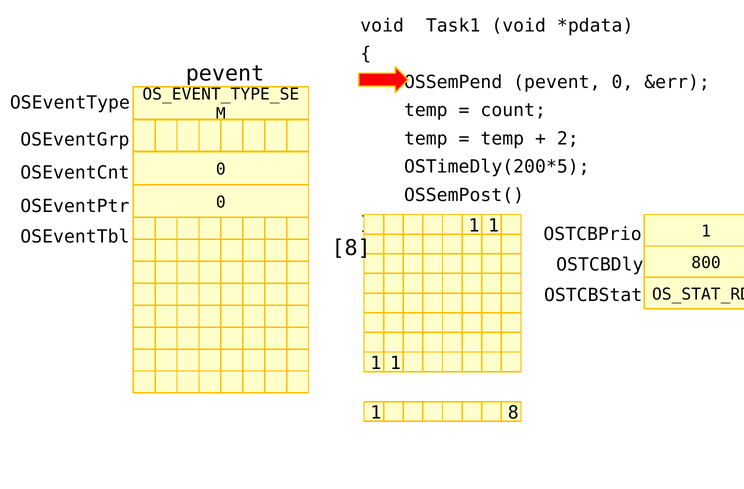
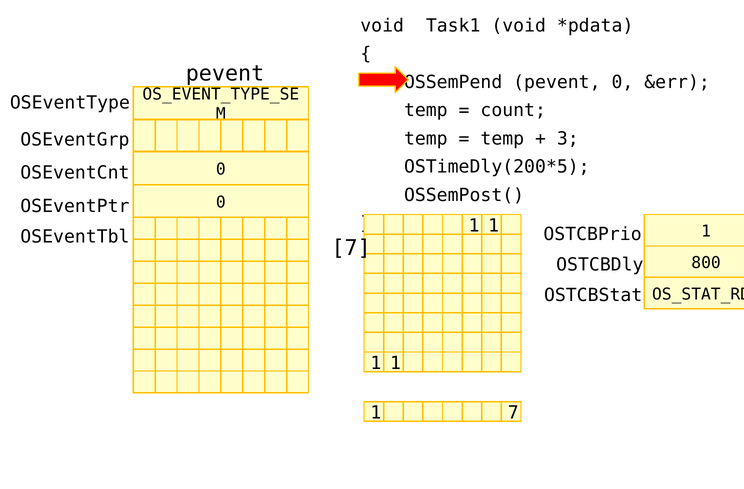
2: 2 -> 3
8 at (351, 248): 8 -> 7
8 at (513, 412): 8 -> 7
